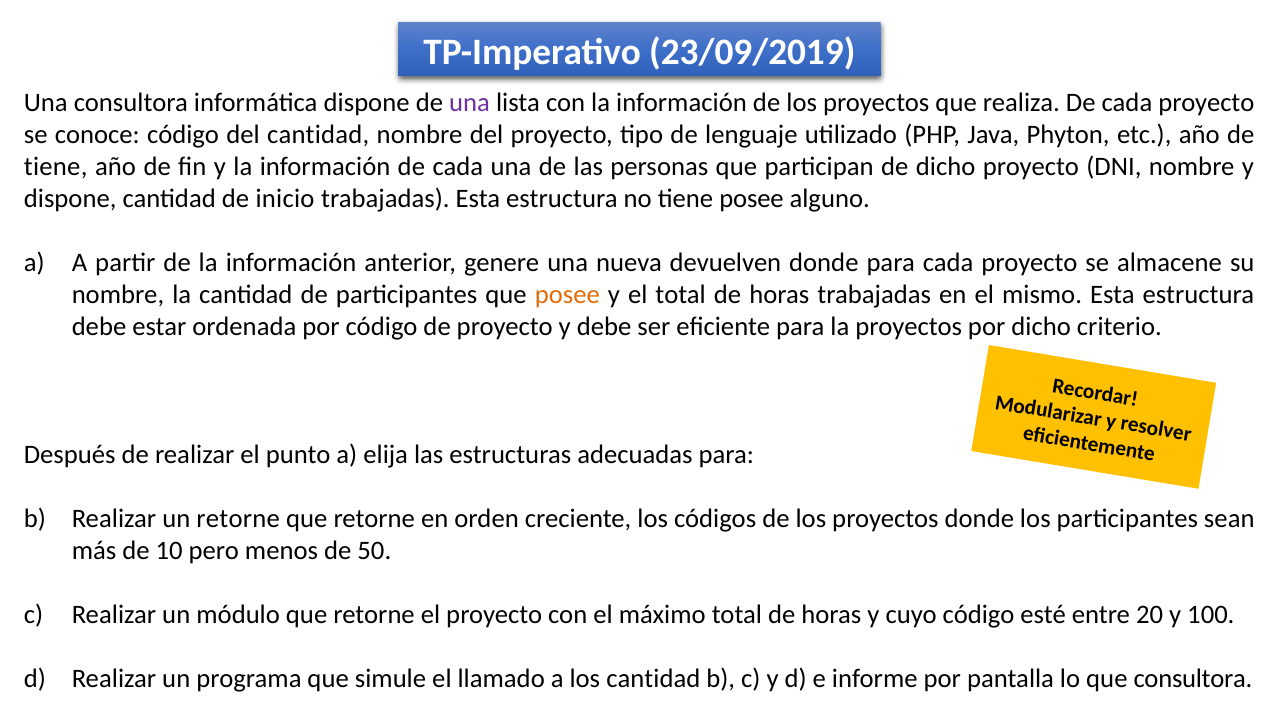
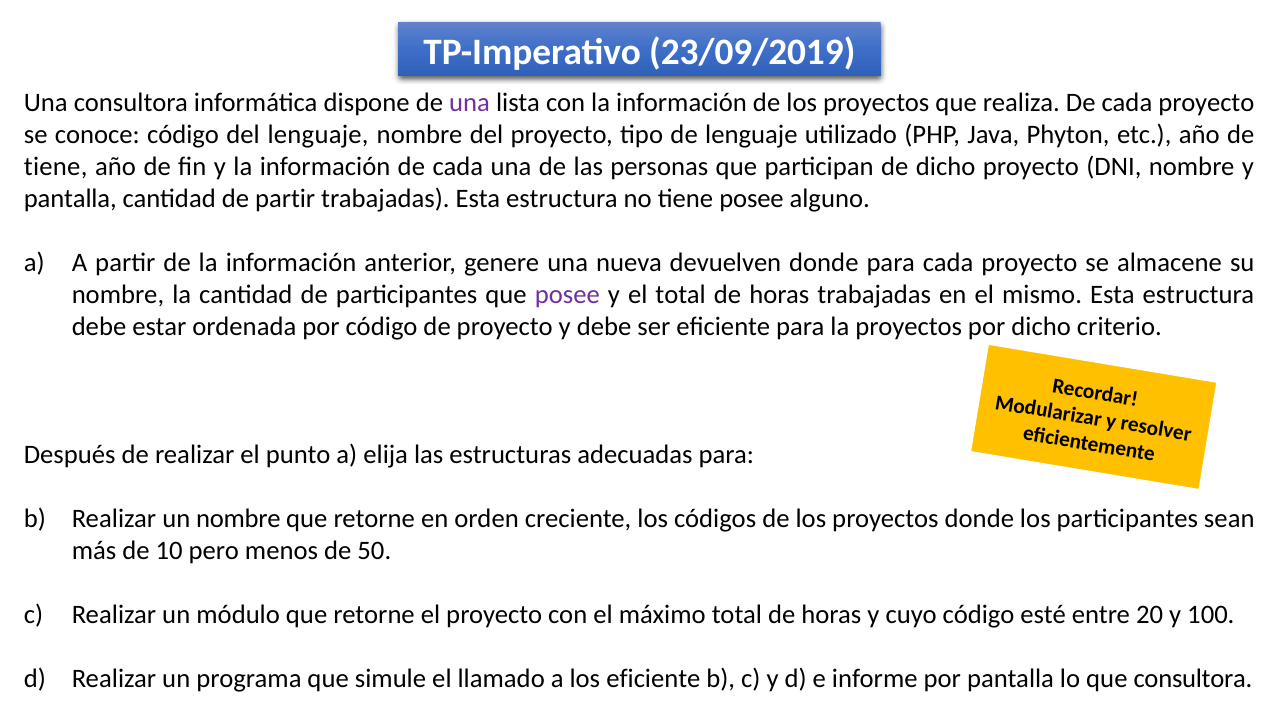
del cantidad: cantidad -> lenguaje
dispone at (70, 199): dispone -> pantalla
de inicio: inicio -> partir
posee at (567, 295) colour: orange -> purple
un retorne: retorne -> nombre
los cantidad: cantidad -> eficiente
